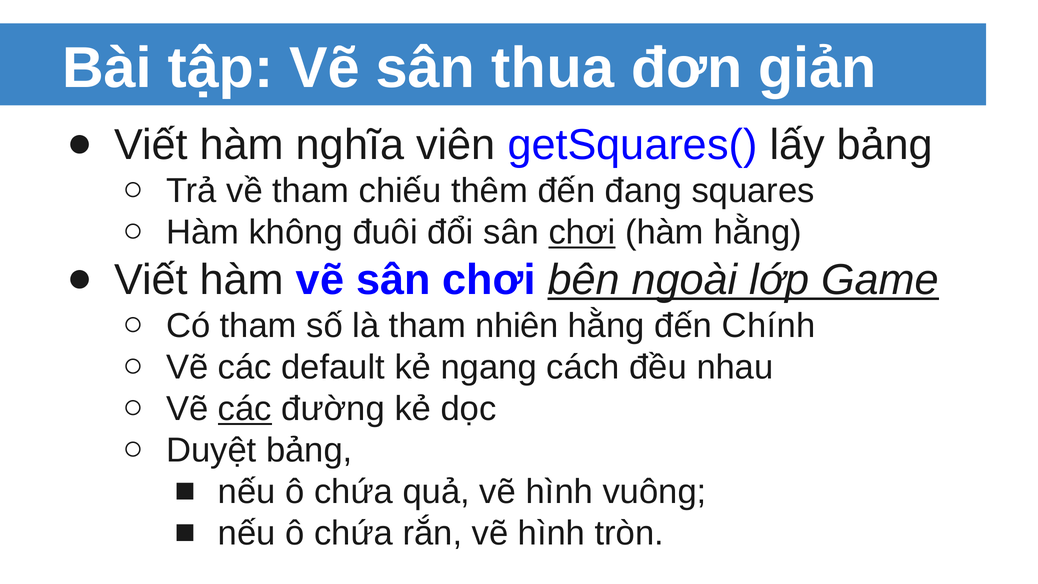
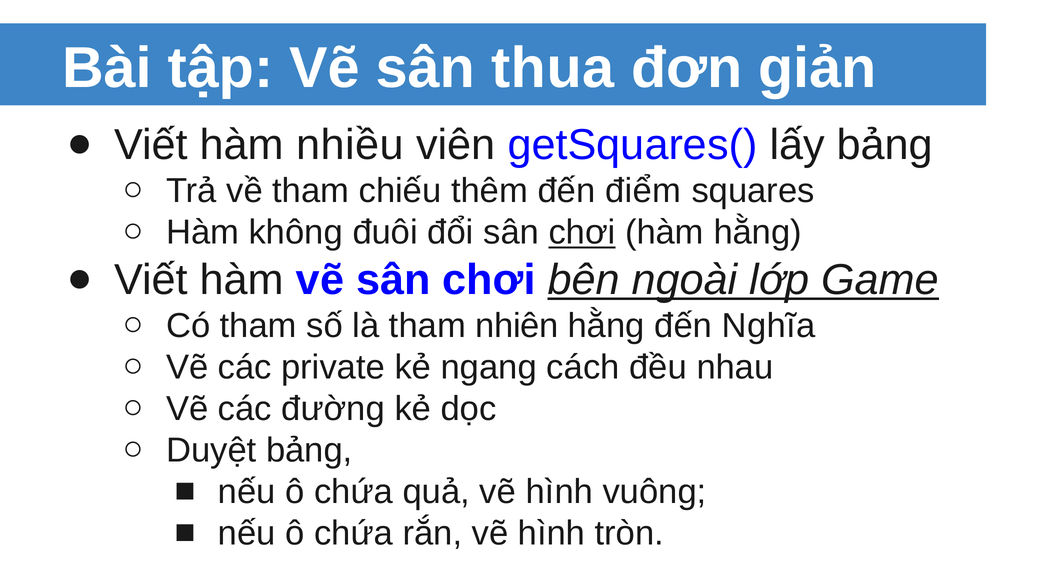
nghĩa: nghĩa -> nhiều
đang: đang -> điểm
Chính: Chính -> Nghĩa
default: default -> private
các at (245, 409) underline: present -> none
